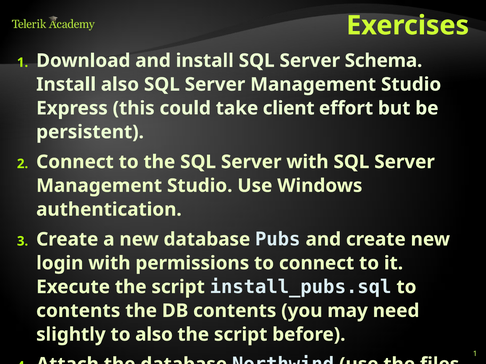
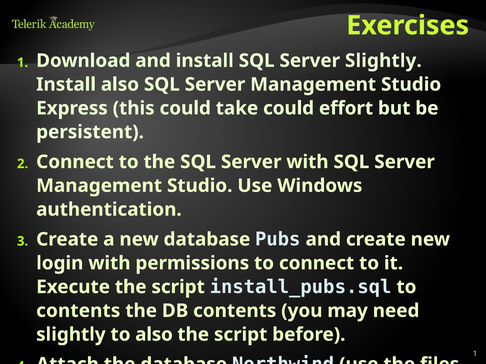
Server Schema: Schema -> Slightly
take client: client -> could
